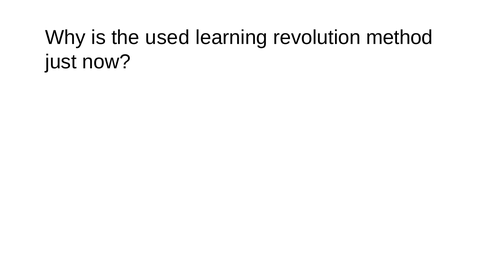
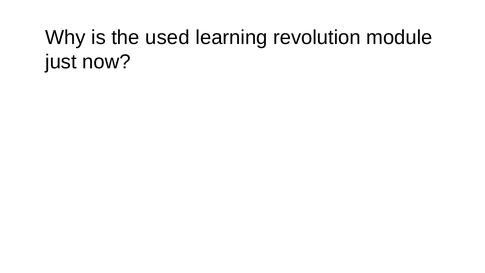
method: method -> module
